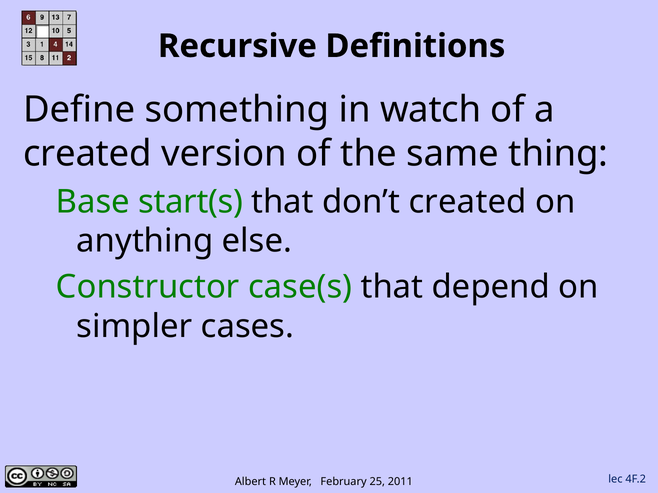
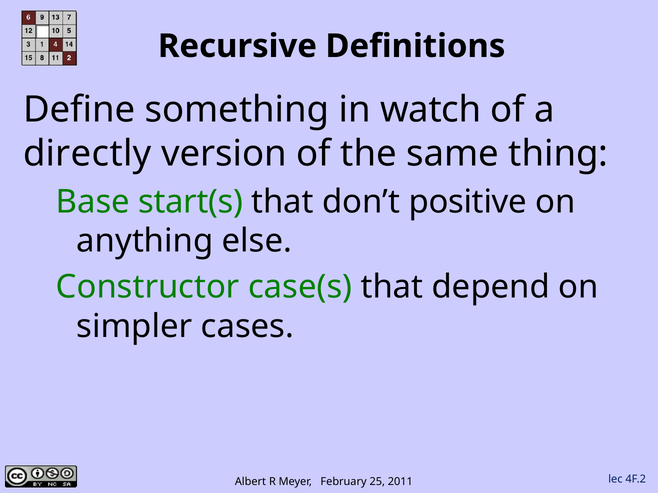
created at (87, 154): created -> directly
don’t created: created -> positive
